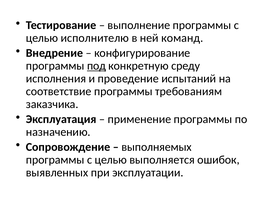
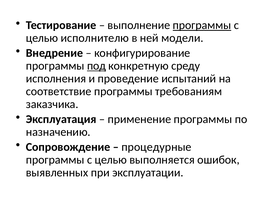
программы at (202, 25) underline: none -> present
команд: команд -> модели
выполняемых: выполняемых -> процедурные
